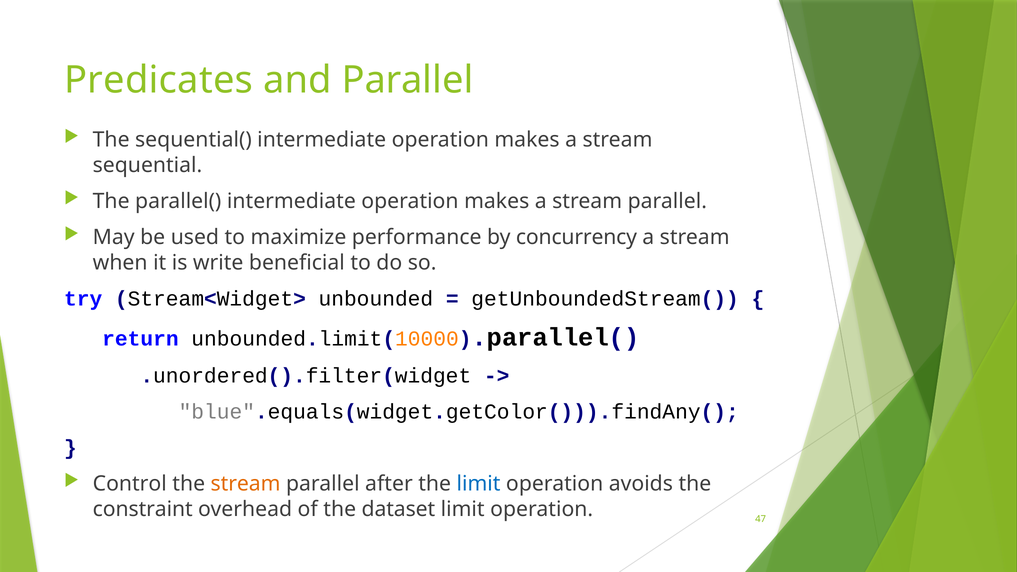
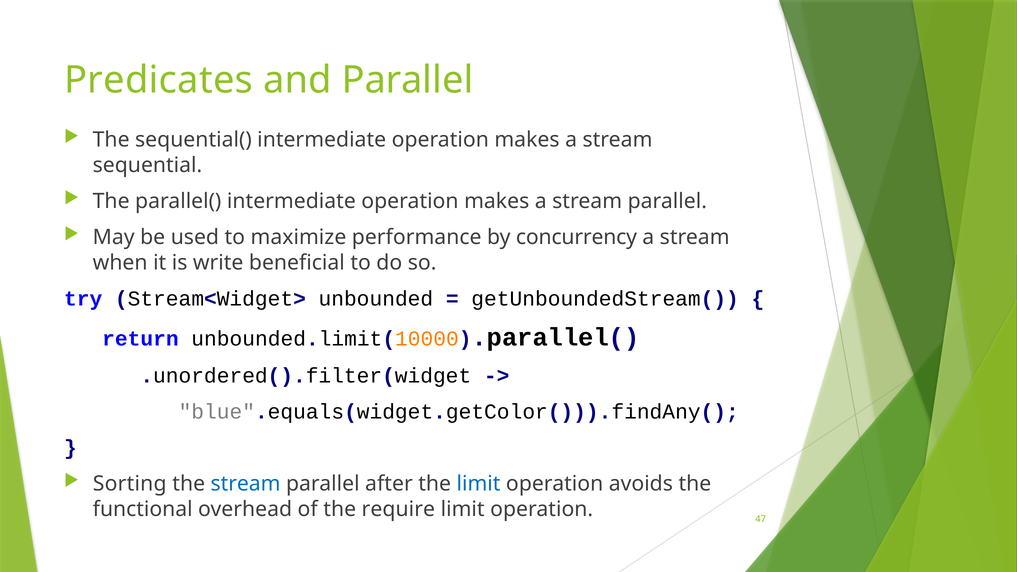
Control: Control -> Sorting
stream at (246, 484) colour: orange -> blue
constraint: constraint -> functional
dataset: dataset -> require
